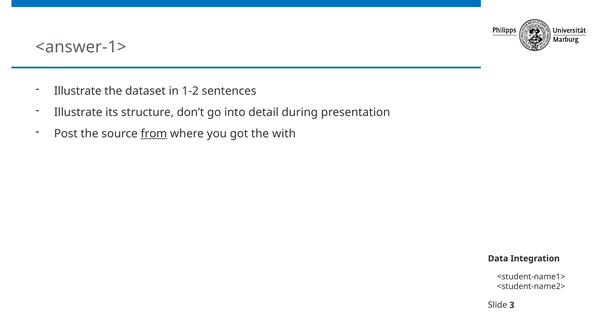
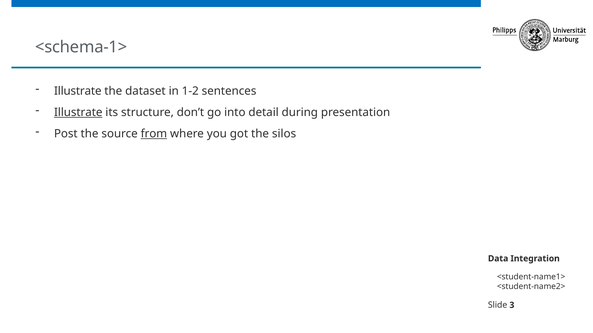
<answer-1>: <answer-1> -> <schema-1>
Illustrate at (78, 113) underline: none -> present
with: with -> silos
